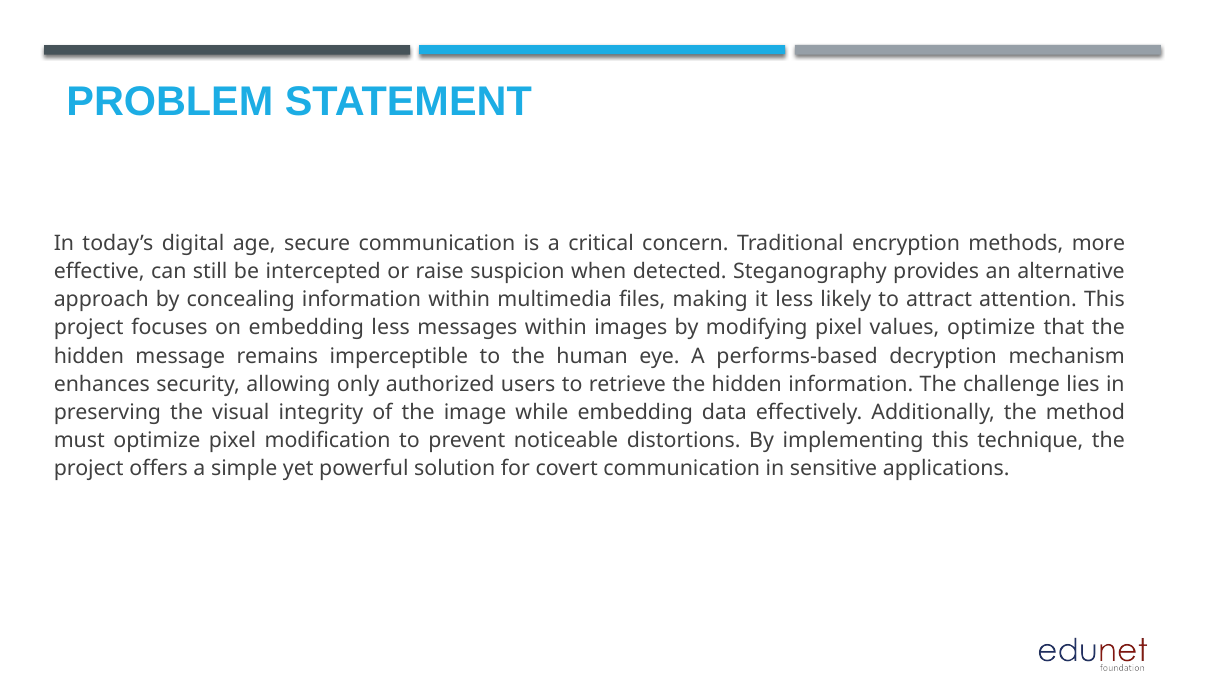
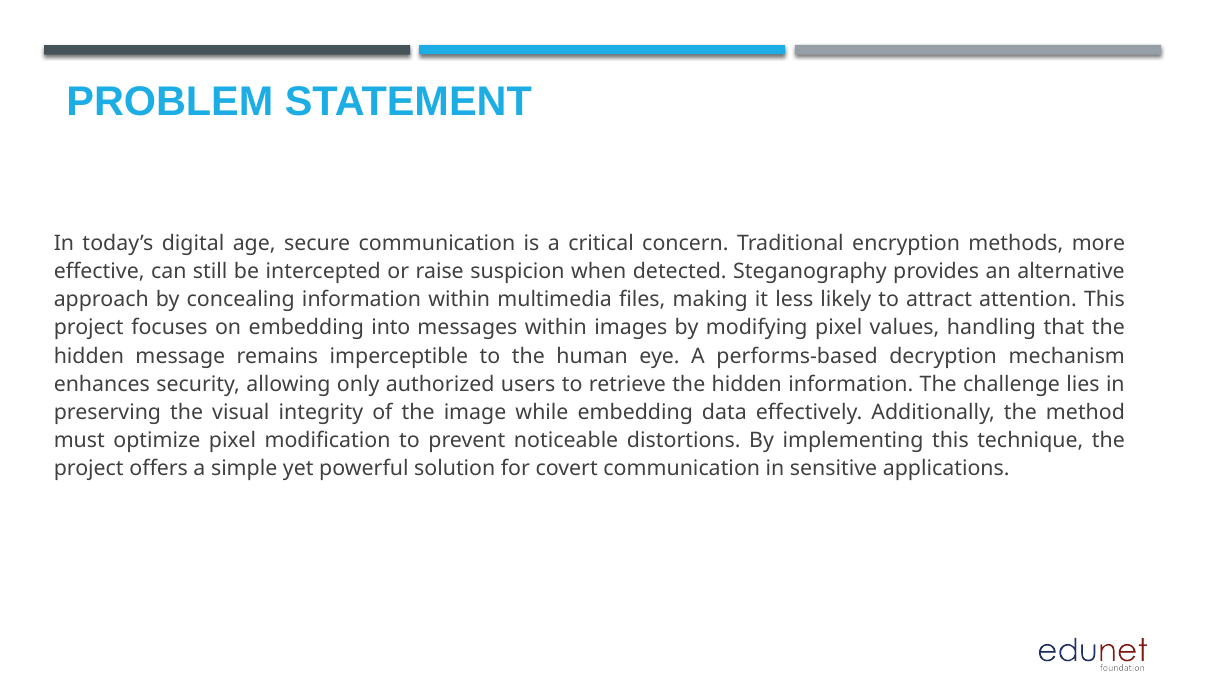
embedding less: less -> into
values optimize: optimize -> handling
